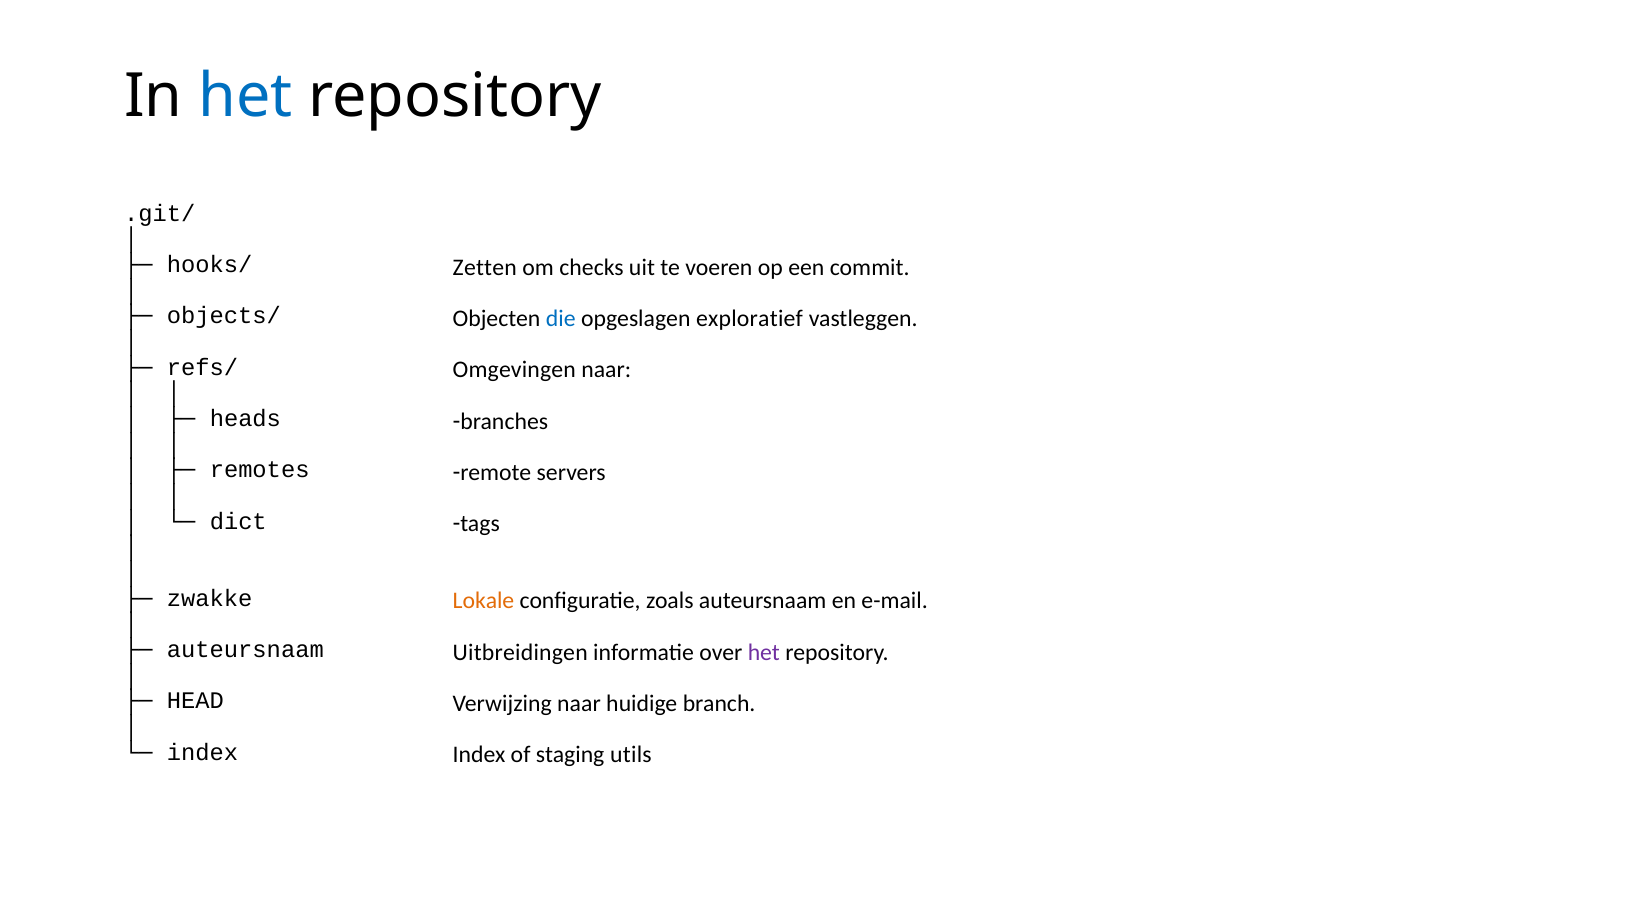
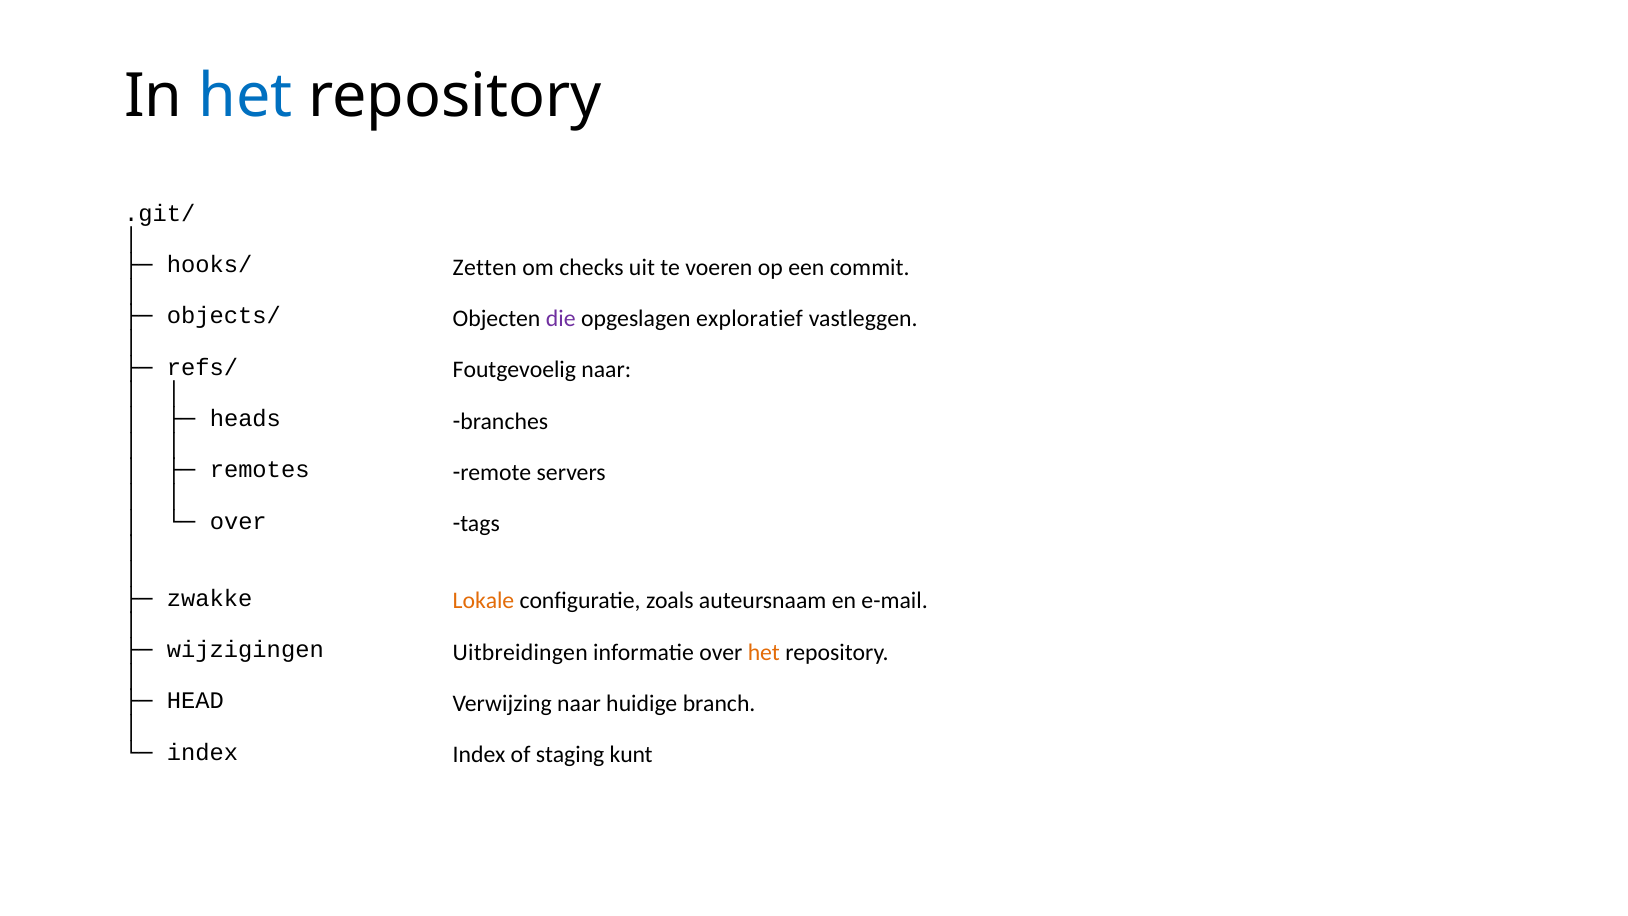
die colour: blue -> purple
Omgevingen: Omgevingen -> Foutgevoelig
dict at (238, 521): dict -> over
auteursnaam at (245, 650): auteursnaam -> wijzigingen
het at (764, 652) colour: purple -> orange
utils: utils -> kunt
